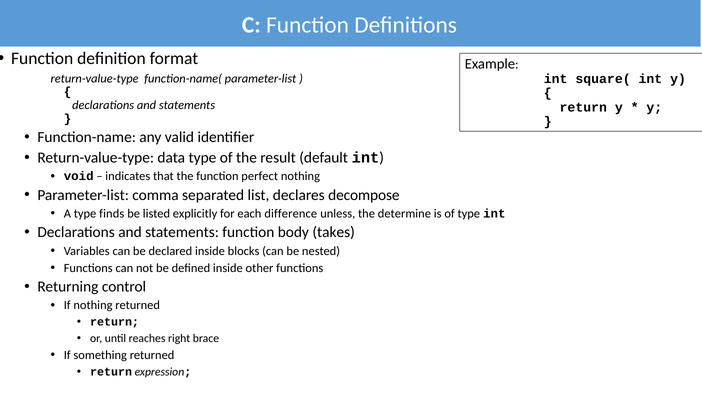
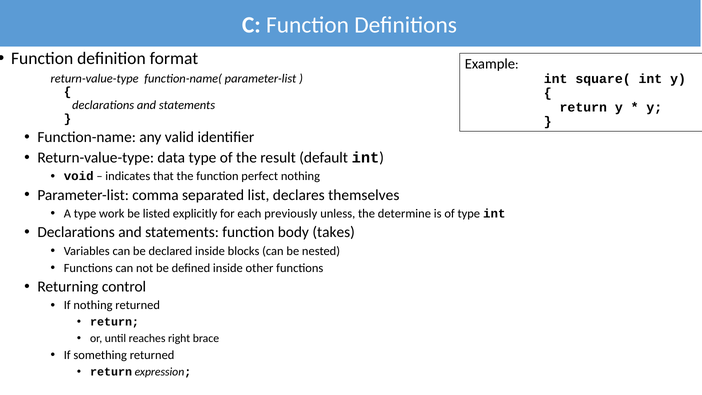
decompose: decompose -> themselves
finds: finds -> work
difference: difference -> previously
